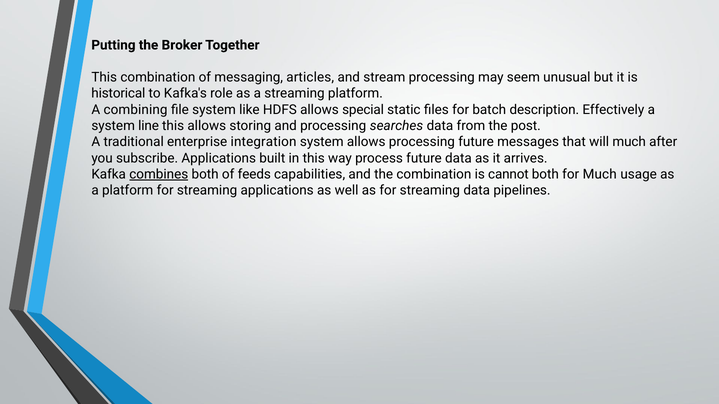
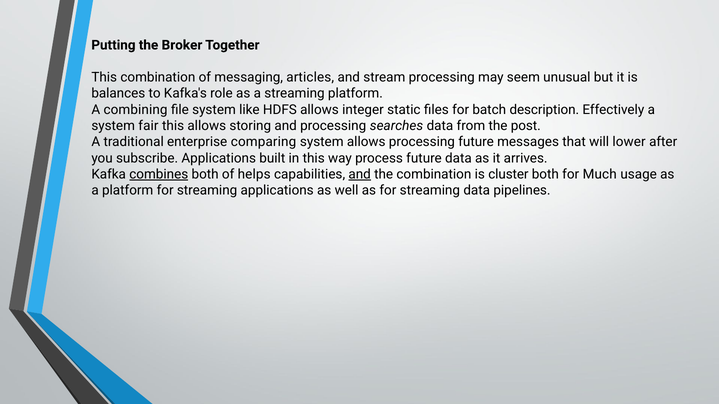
historical: historical -> balances
special: special -> integer
line: line -> fair
integration: integration -> comparing
will much: much -> lower
feeds: feeds -> helps
and at (360, 174) underline: none -> present
cannot: cannot -> cluster
